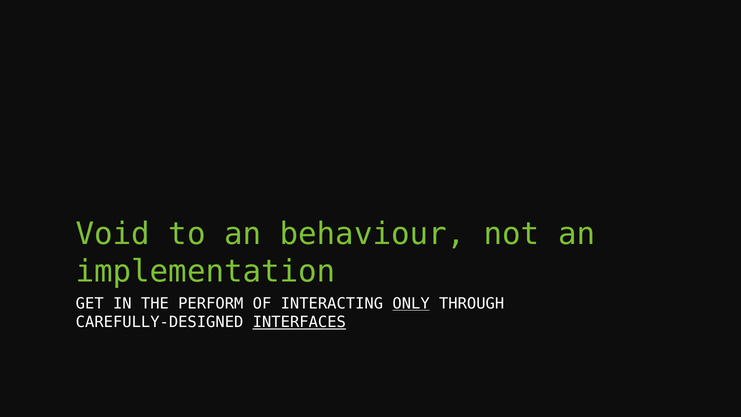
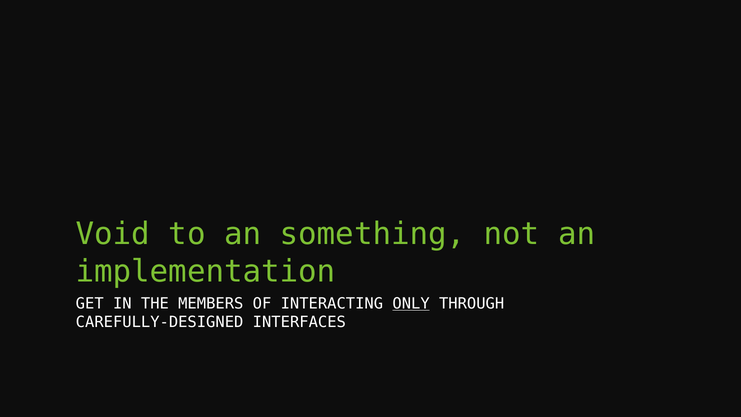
behaviour: behaviour -> something
PERFORM: PERFORM -> MEMBERS
INTERFACES underline: present -> none
